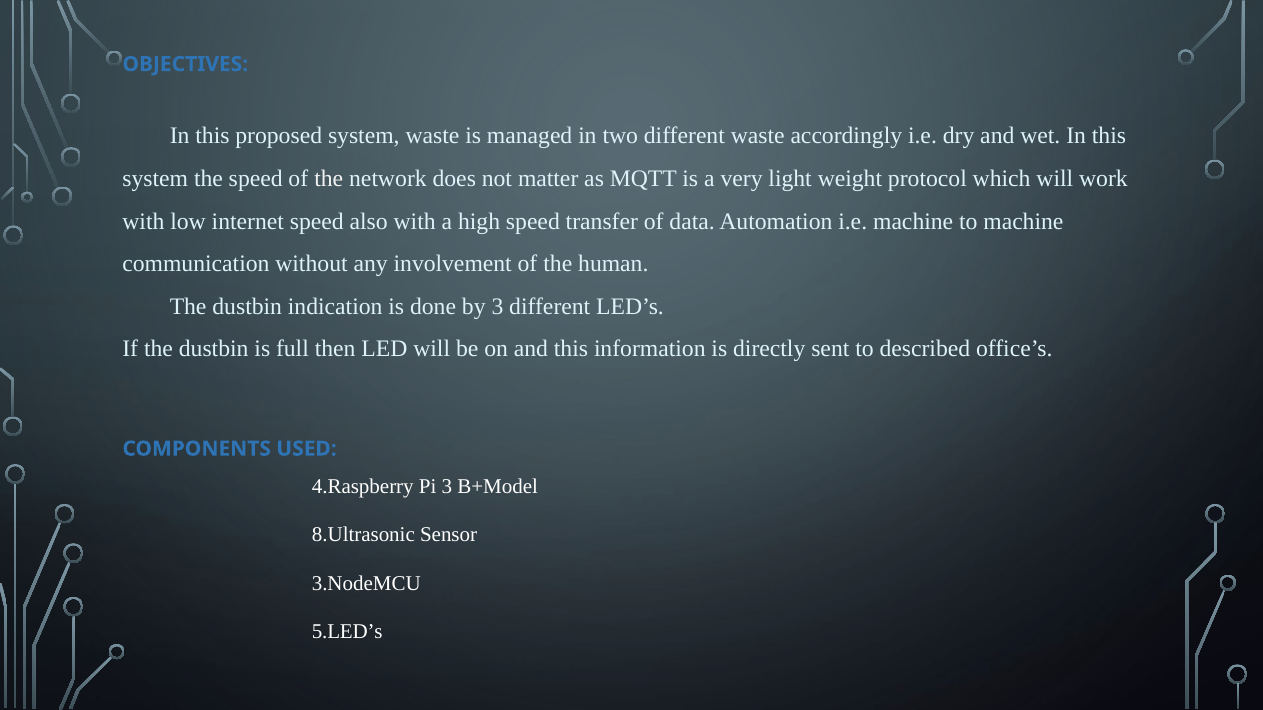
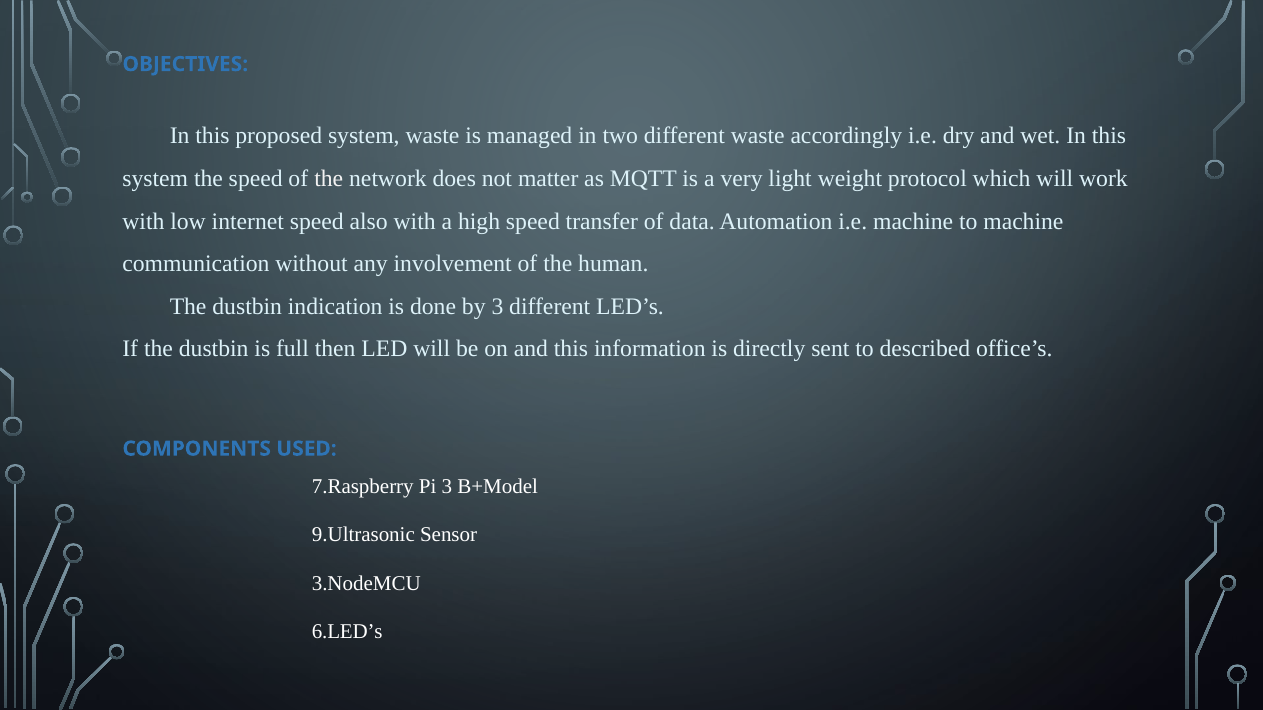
4.Raspberry: 4.Raspberry -> 7.Raspberry
8.Ultrasonic: 8.Ultrasonic -> 9.Ultrasonic
5.LED’s: 5.LED’s -> 6.LED’s
